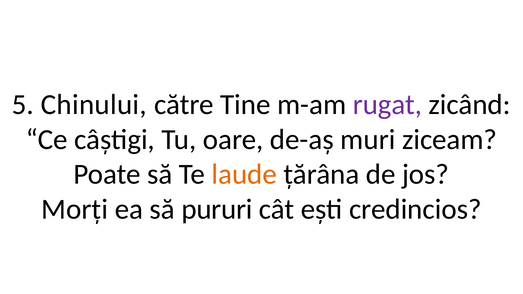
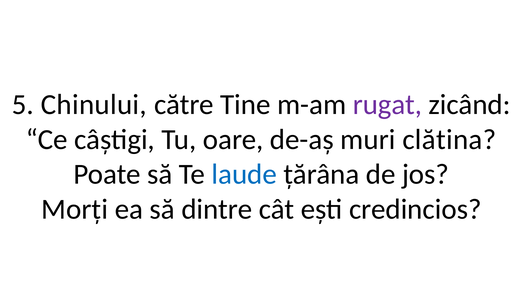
ziceam: ziceam -> clătina
laude colour: orange -> blue
pururi: pururi -> dintre
